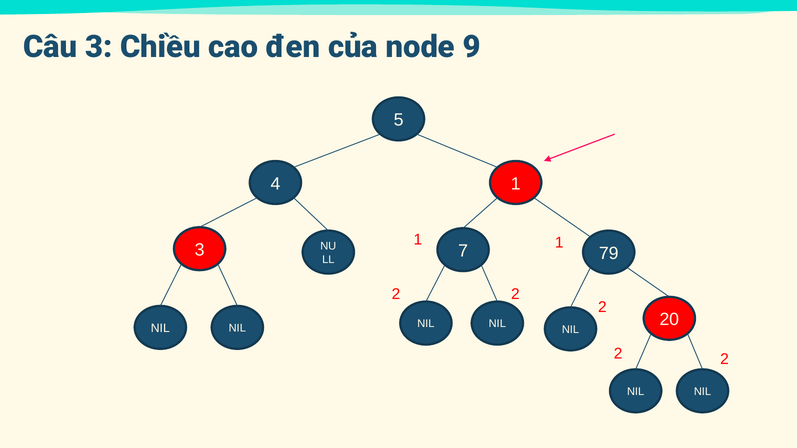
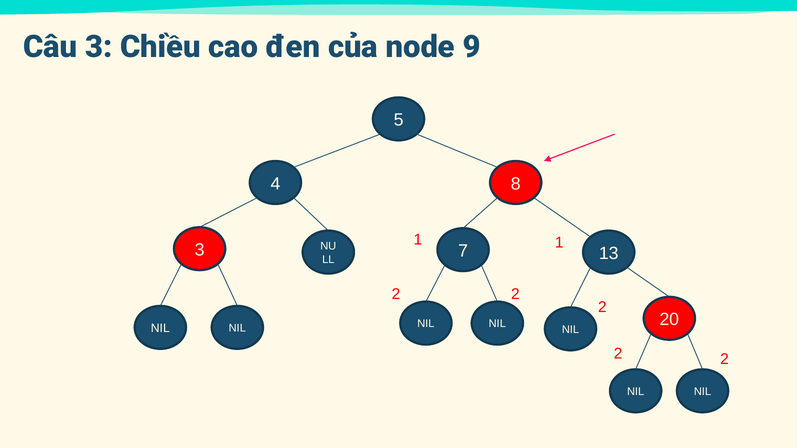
4 1: 1 -> 8
79: 79 -> 13
